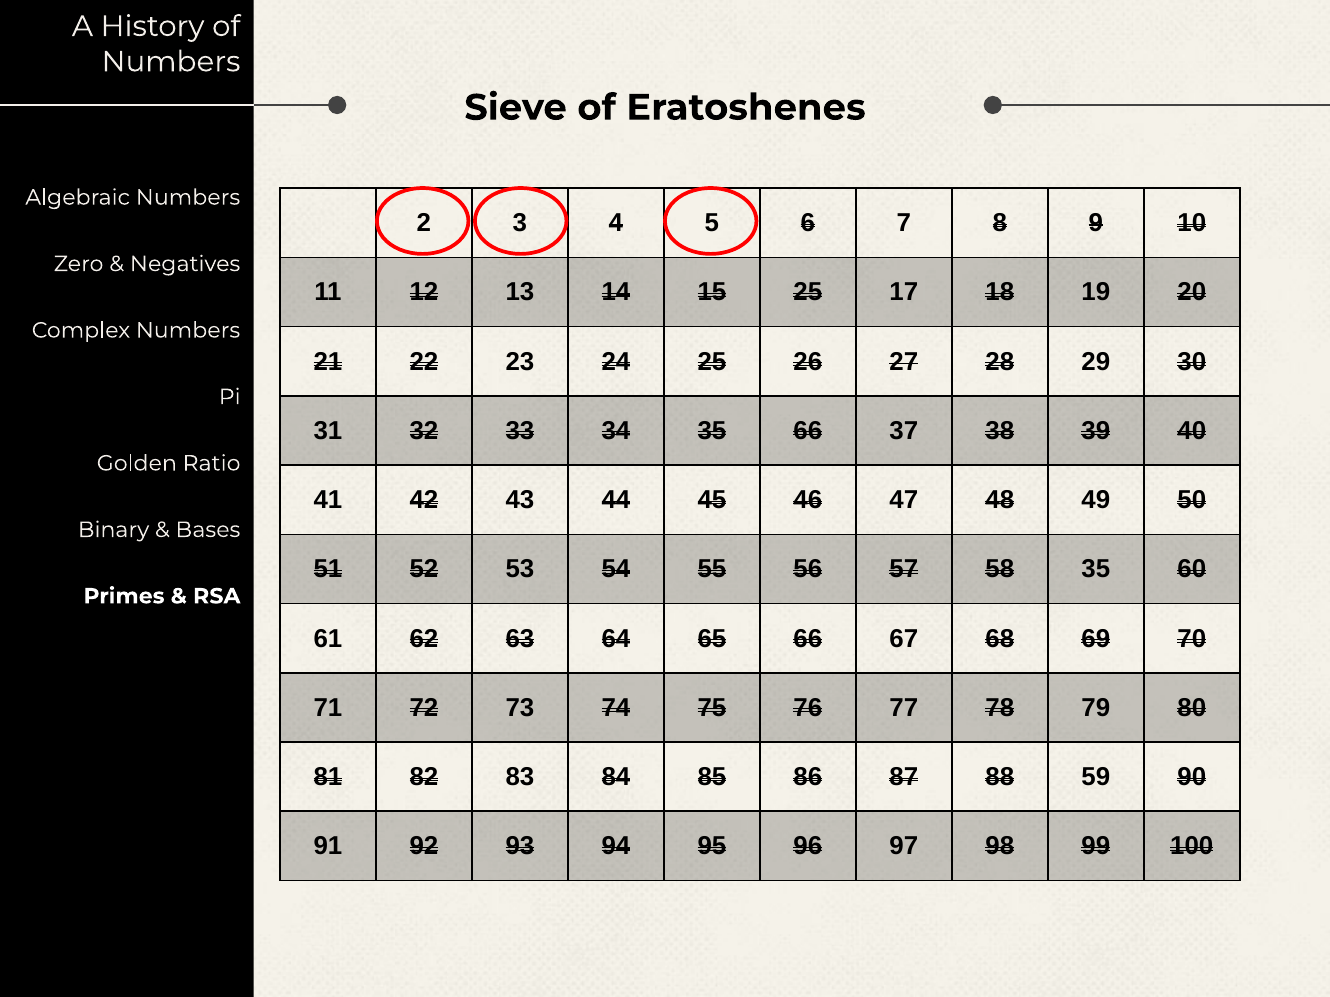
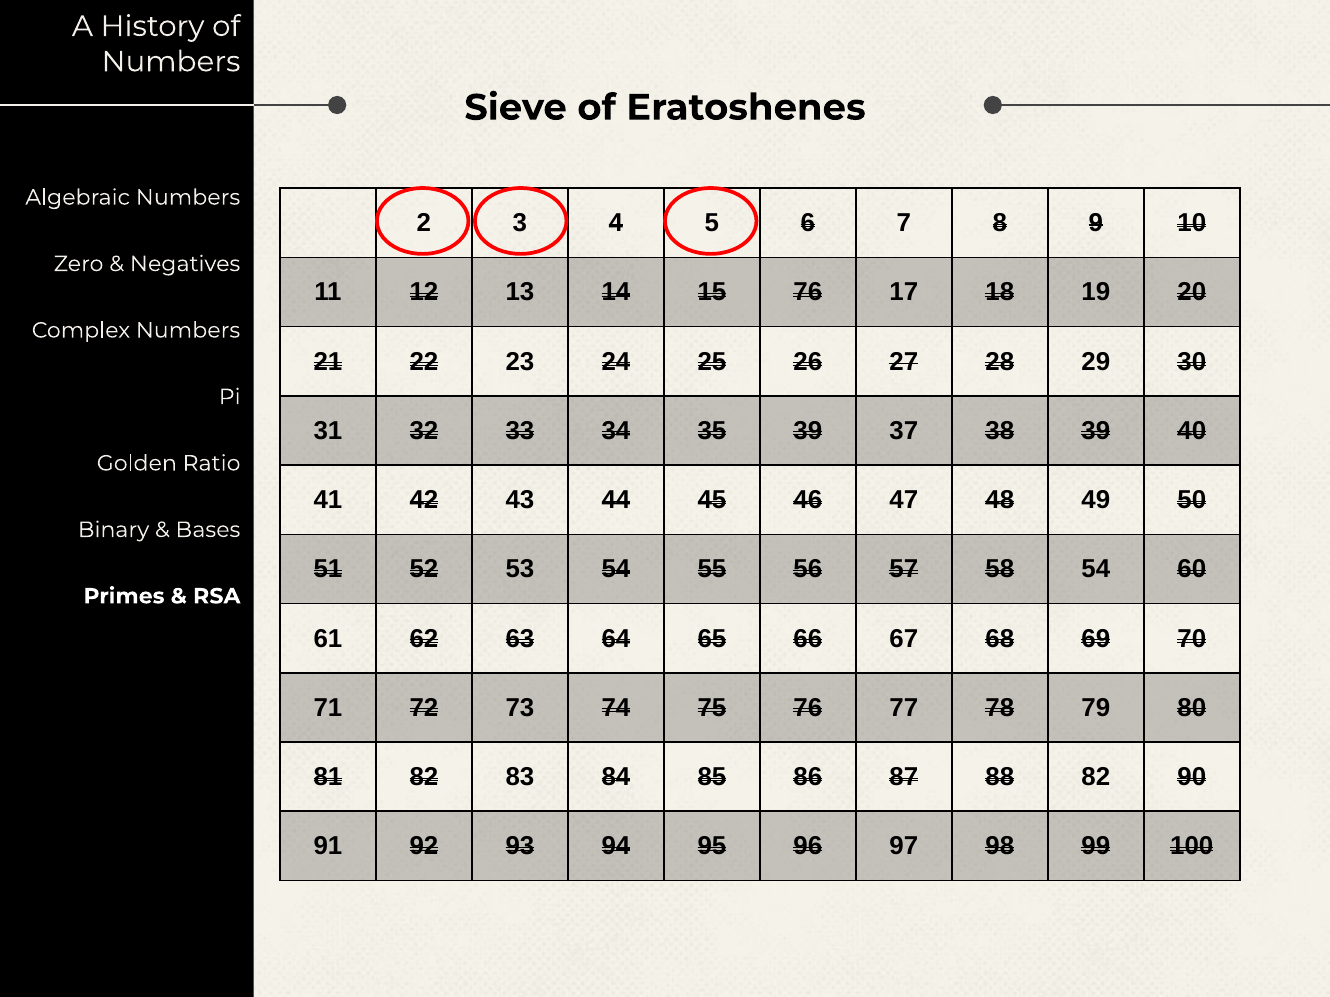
15 25: 25 -> 76
35 66: 66 -> 39
58 35: 35 -> 54
88 59: 59 -> 82
